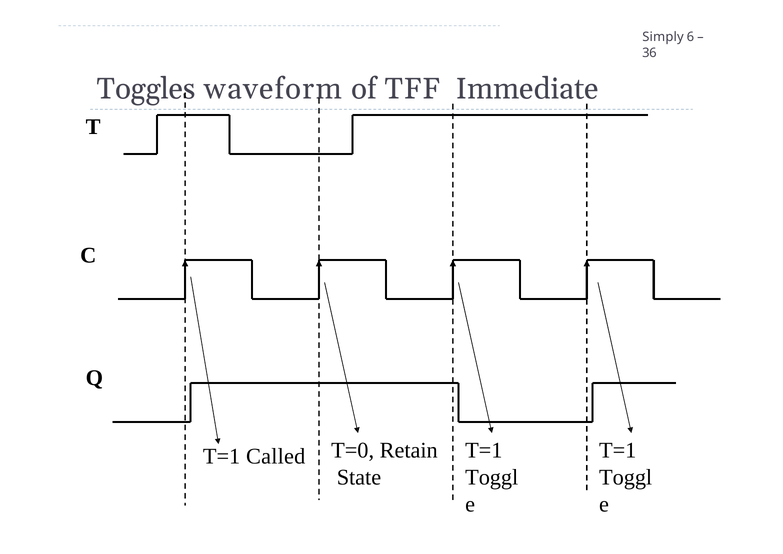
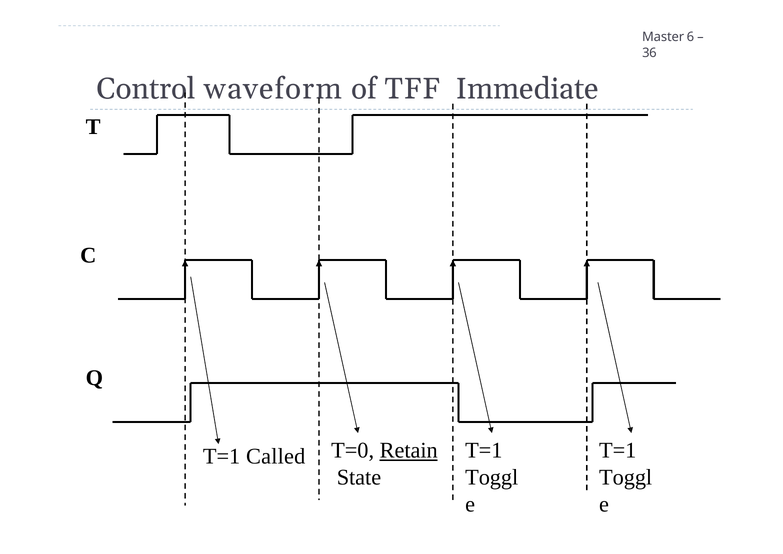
Simply: Simply -> Master
Toggles: Toggles -> Control
Retain underline: none -> present
